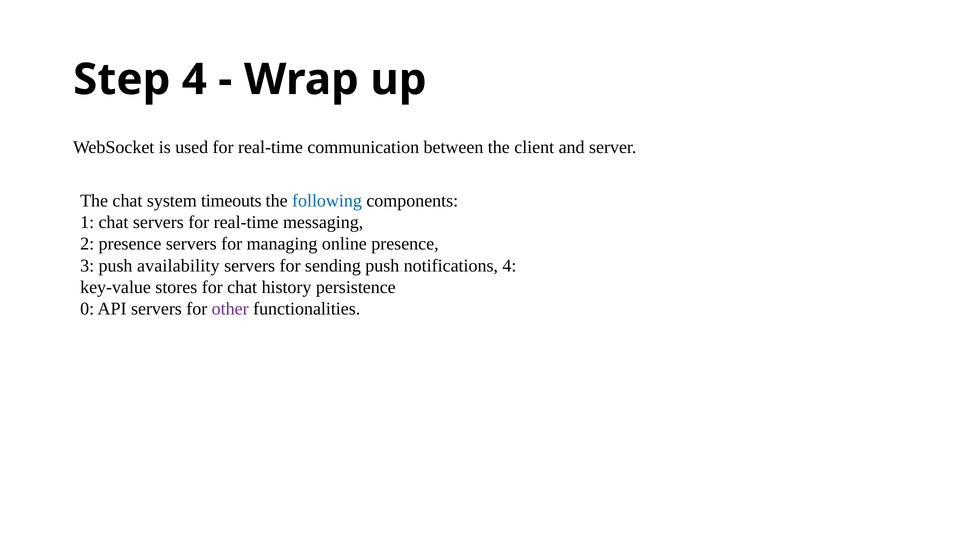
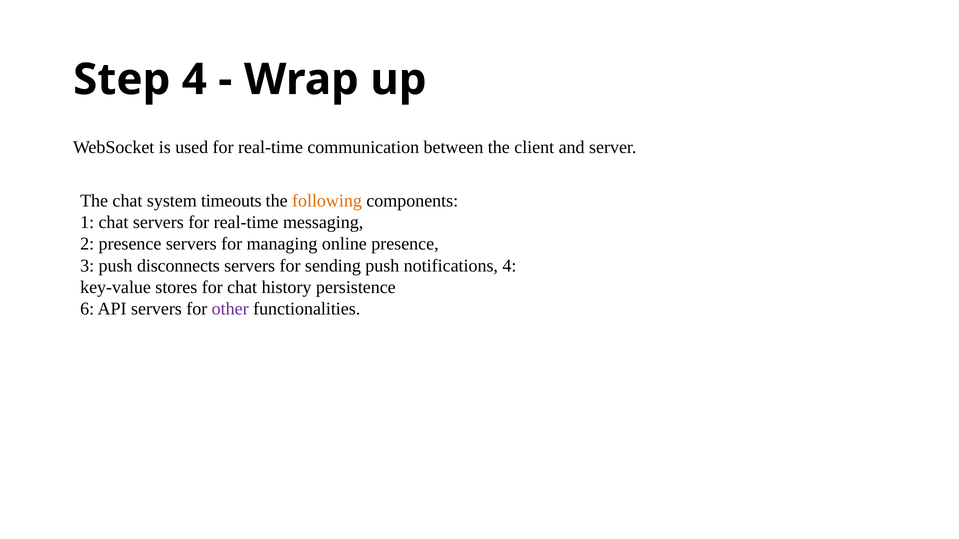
following colour: blue -> orange
availability: availability -> disconnects
0: 0 -> 6
